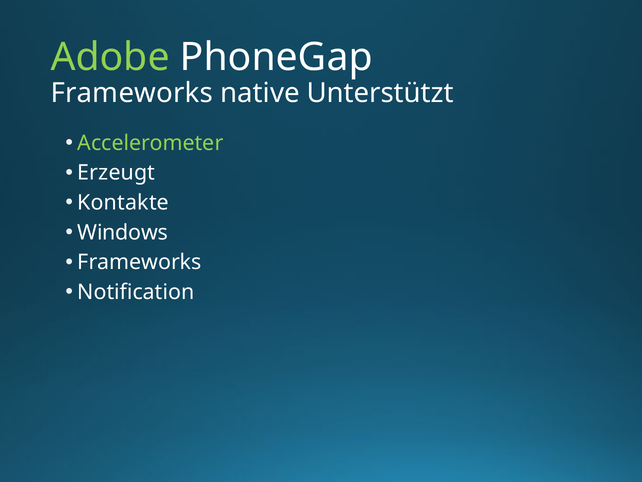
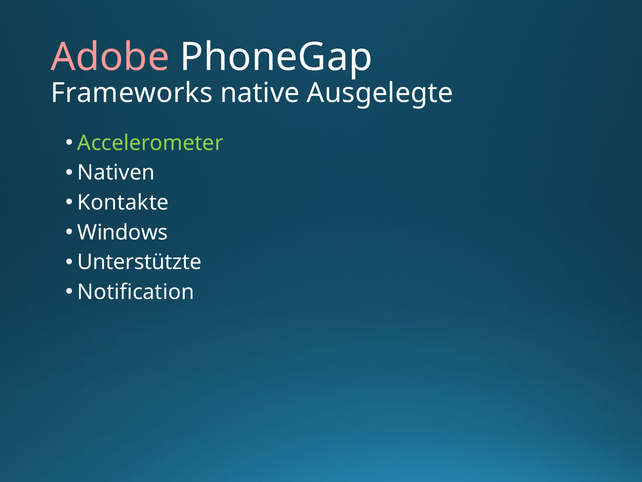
Adobe colour: light green -> pink
Unterstützt: Unterstützt -> Ausgelegte
Erzeugt: Erzeugt -> Nativen
Frameworks at (139, 262): Frameworks -> Unterstützte
